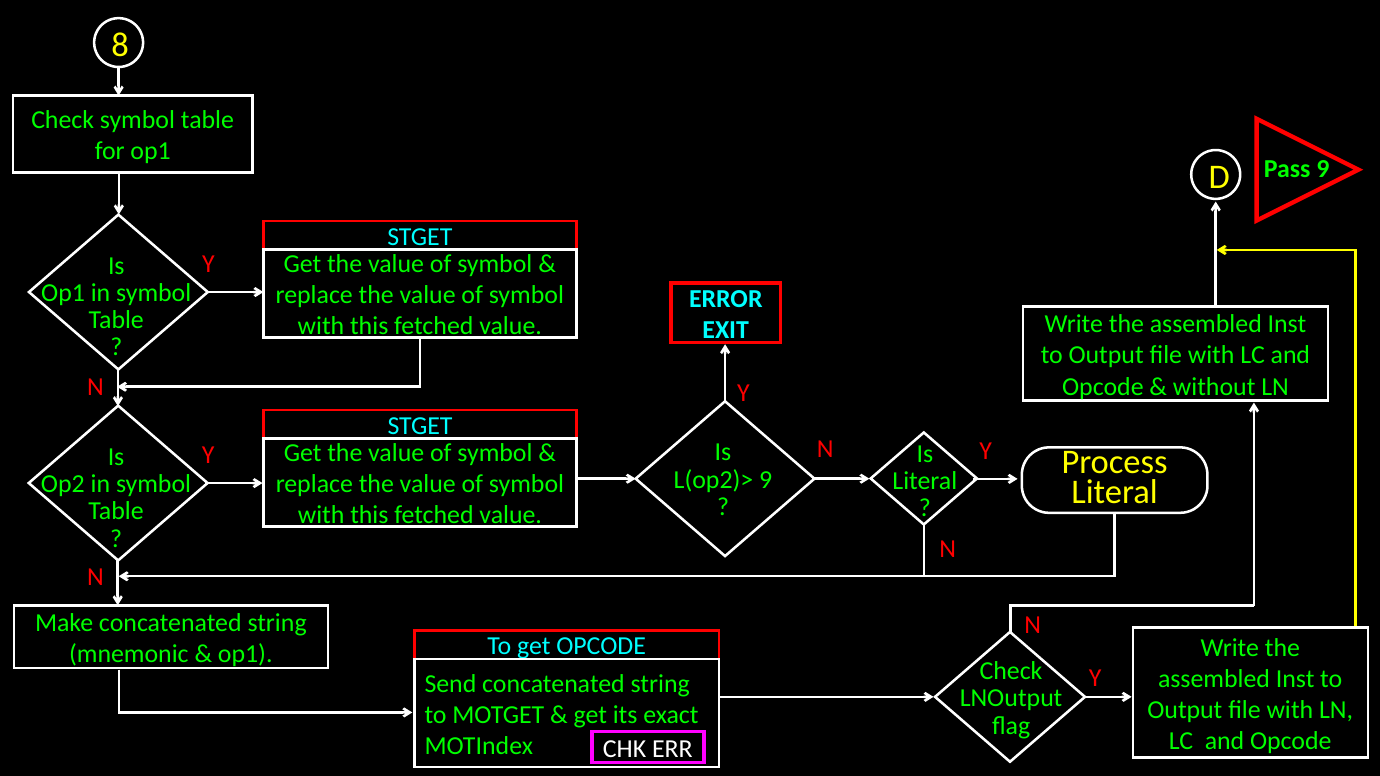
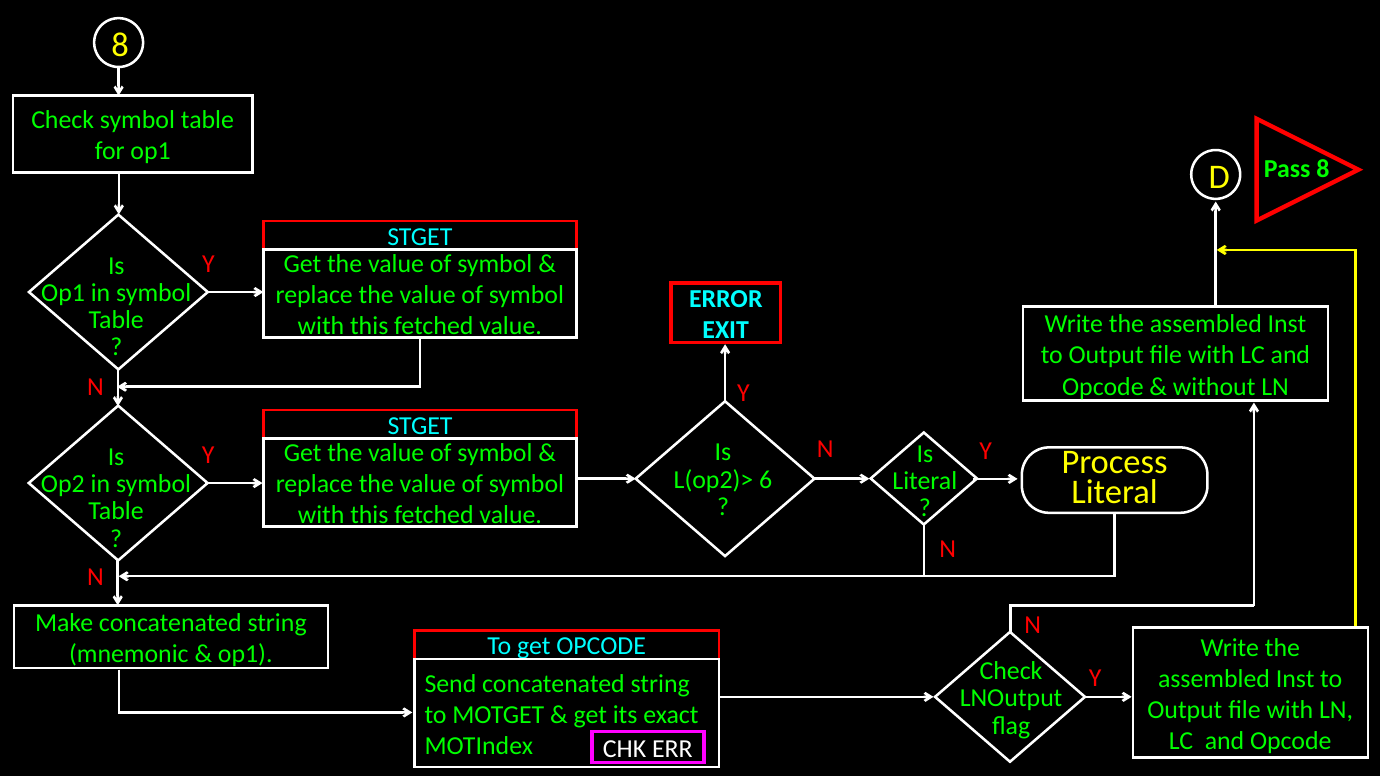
Pass 9: 9 -> 8
L(op2)> 9: 9 -> 6
